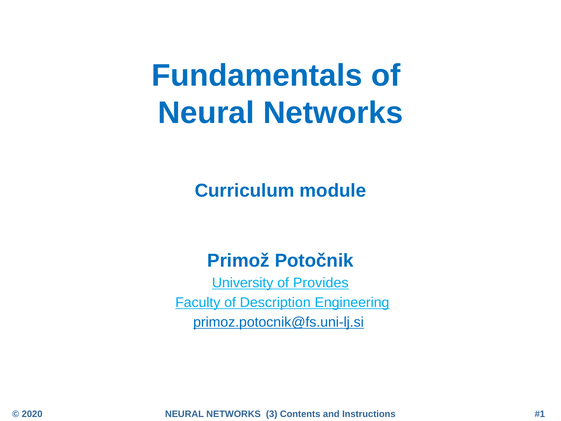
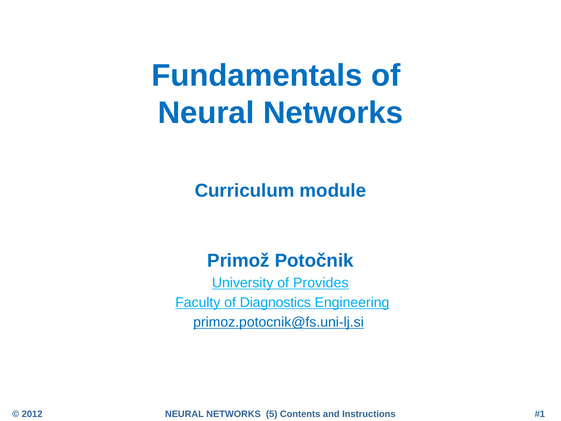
Description: Description -> Diagnostics
2020: 2020 -> 2012
3: 3 -> 5
